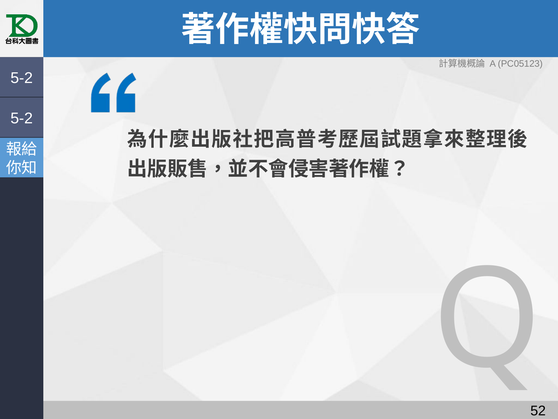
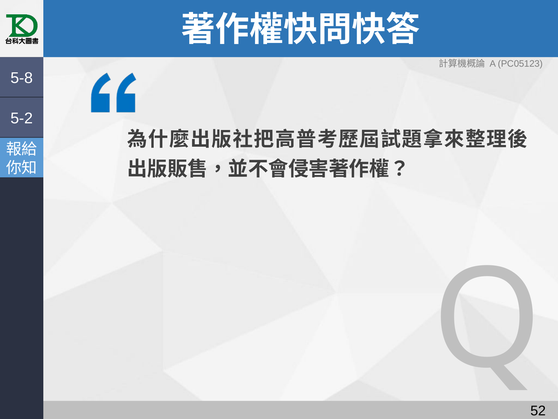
5-2 at (22, 78): 5-2 -> 5-8
